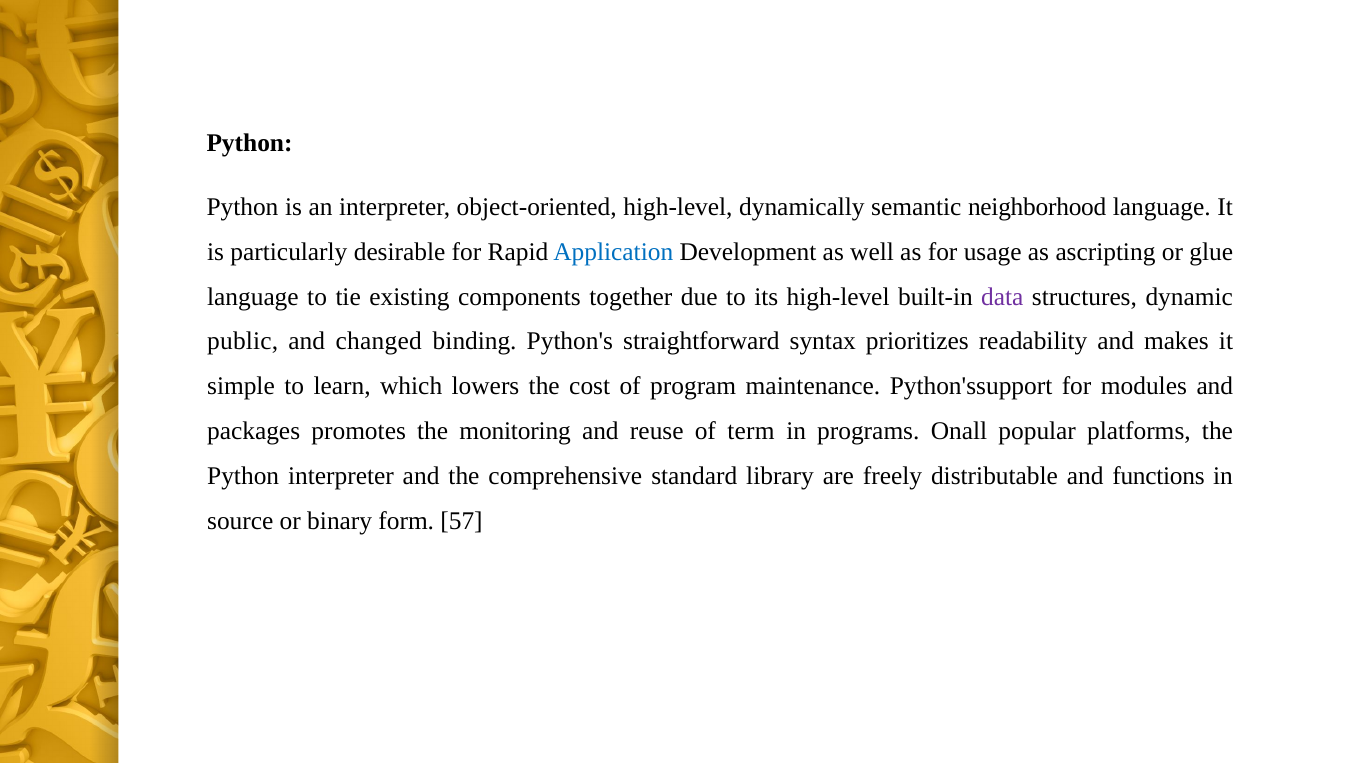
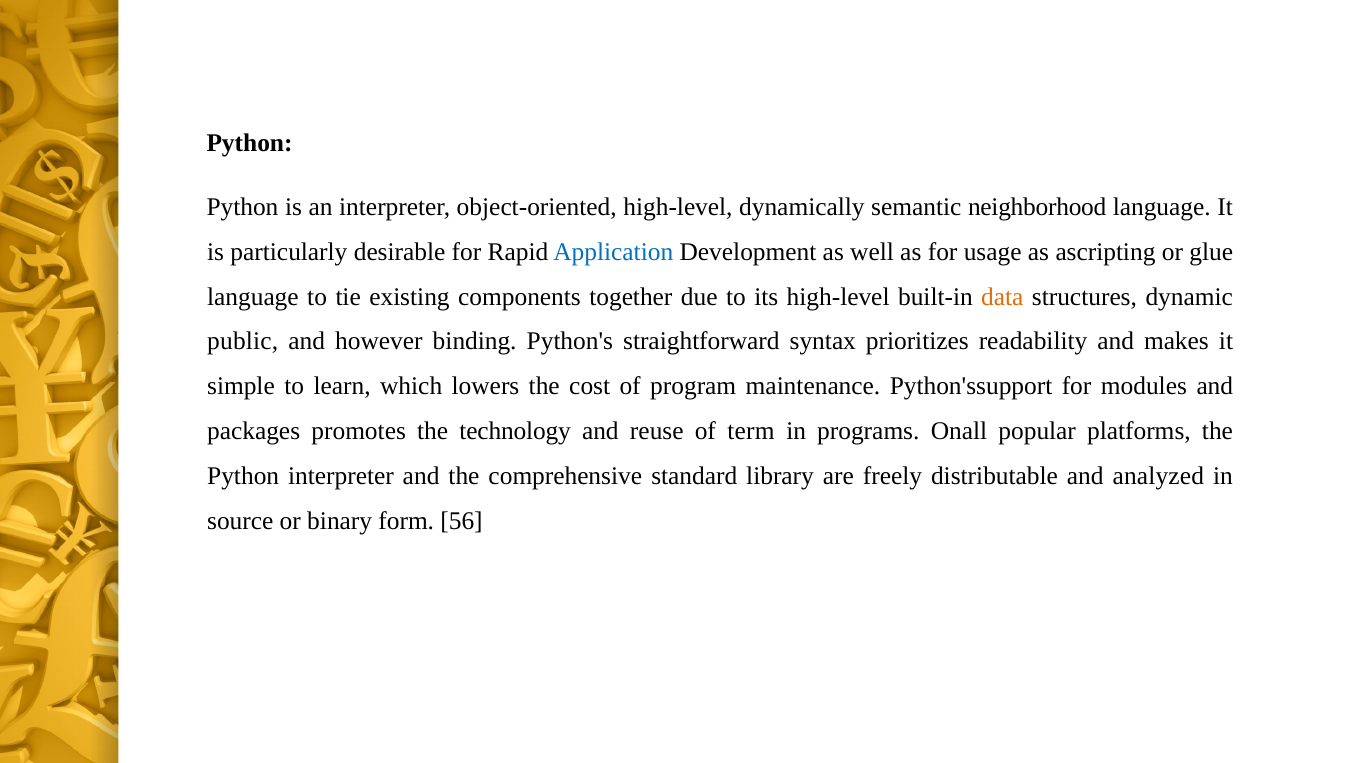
data colour: purple -> orange
changed: changed -> however
monitoring: monitoring -> technology
functions: functions -> analyzed
57: 57 -> 56
